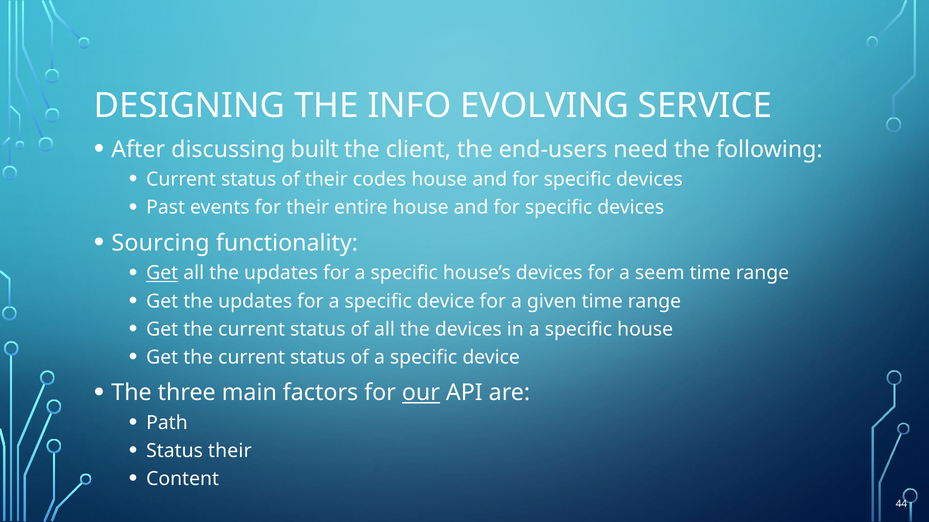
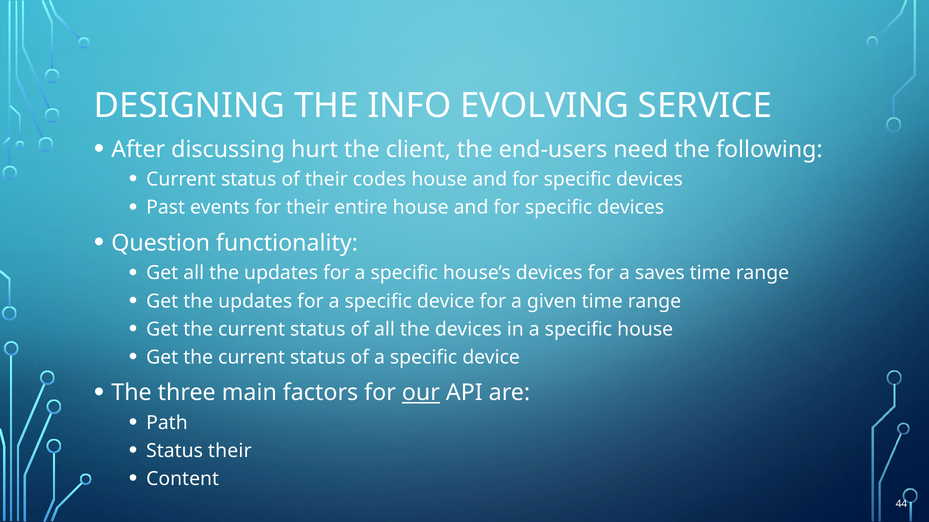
built: built -> hurt
Sourcing: Sourcing -> Question
Get at (162, 273) underline: present -> none
seem: seem -> saves
